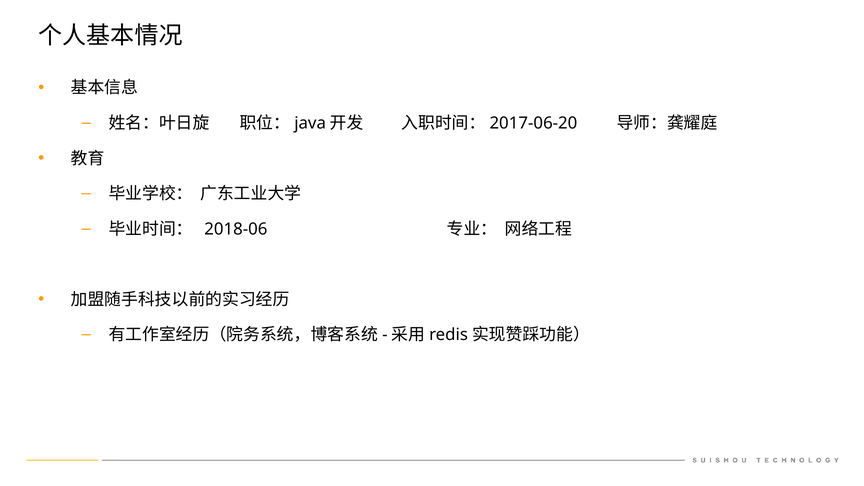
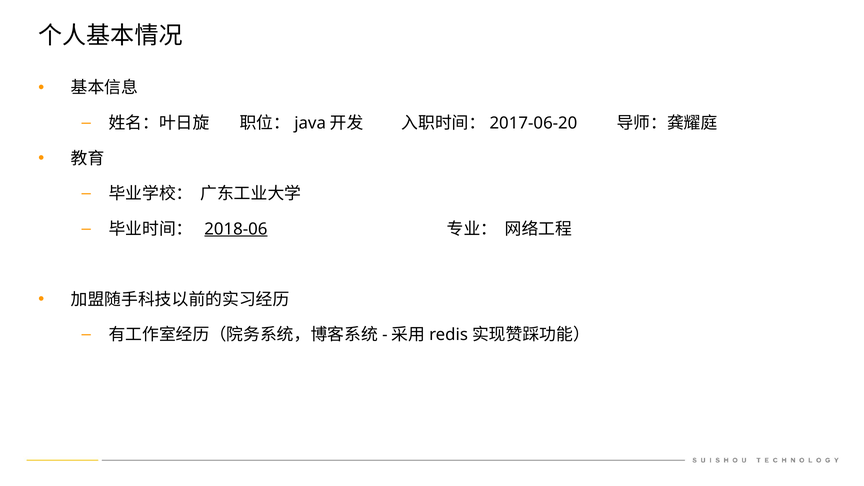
2018-06 underline: none -> present
